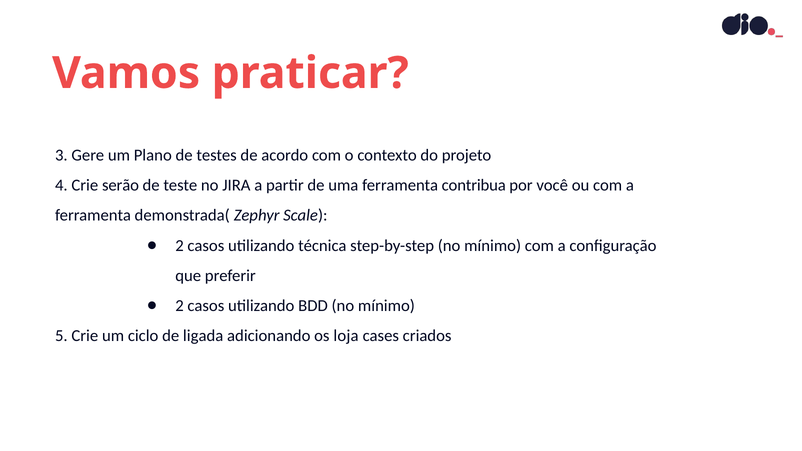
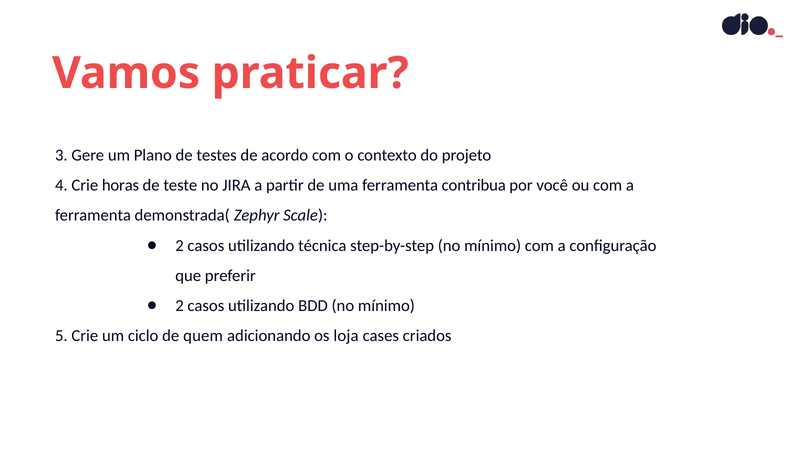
serão: serão -> horas
ligada: ligada -> quem
